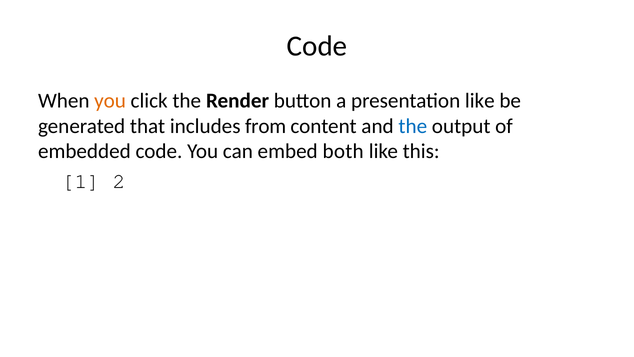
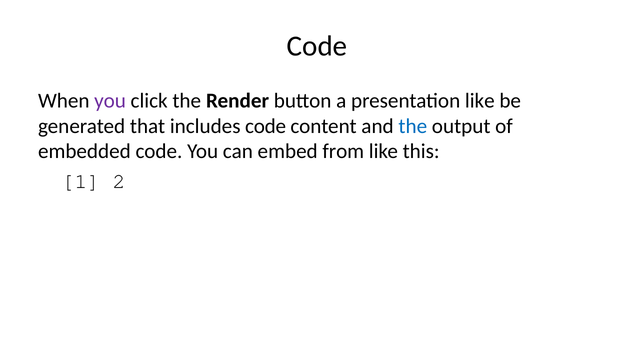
you at (110, 101) colour: orange -> purple
includes from: from -> code
both: both -> from
